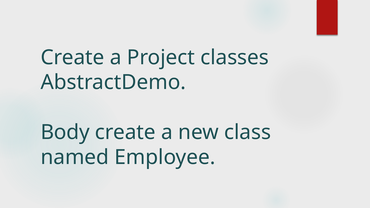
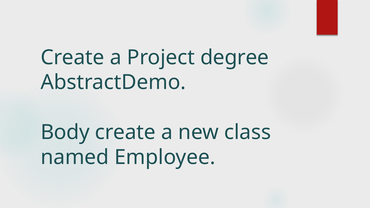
classes: classes -> degree
